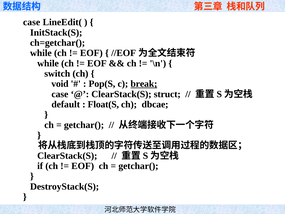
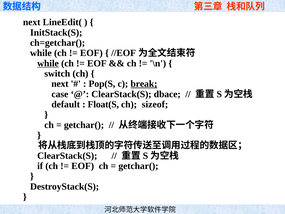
case at (32, 22): case -> next
while at (48, 63) underline: none -> present
void at (60, 84): void -> next
struct: struct -> dbace
dbcae: dbcae -> sizeof
